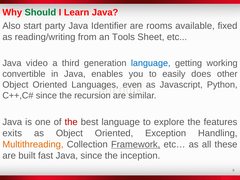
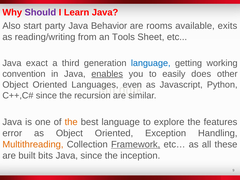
Should colour: green -> purple
Identifier: Identifier -> Behavior
fixed: fixed -> exits
video: video -> exact
convertible: convertible -> convention
enables underline: none -> present
the at (71, 122) colour: red -> orange
exits: exits -> error
fast: fast -> bits
